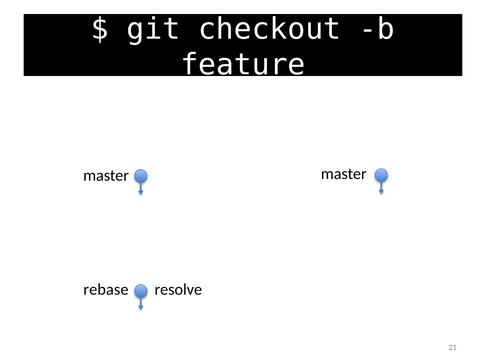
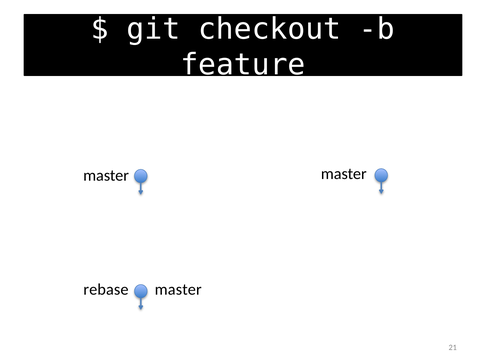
resolve at (178, 290): resolve -> master
